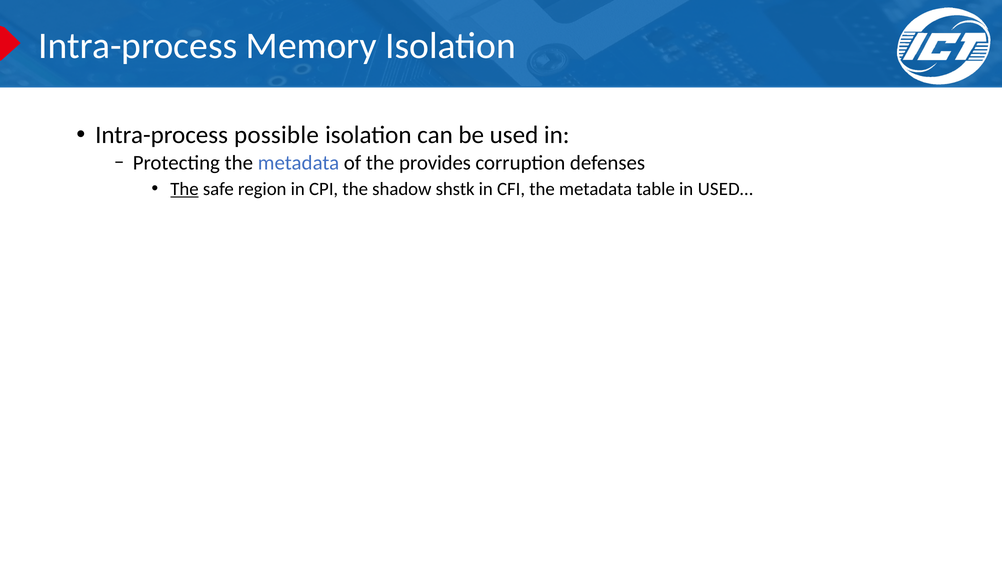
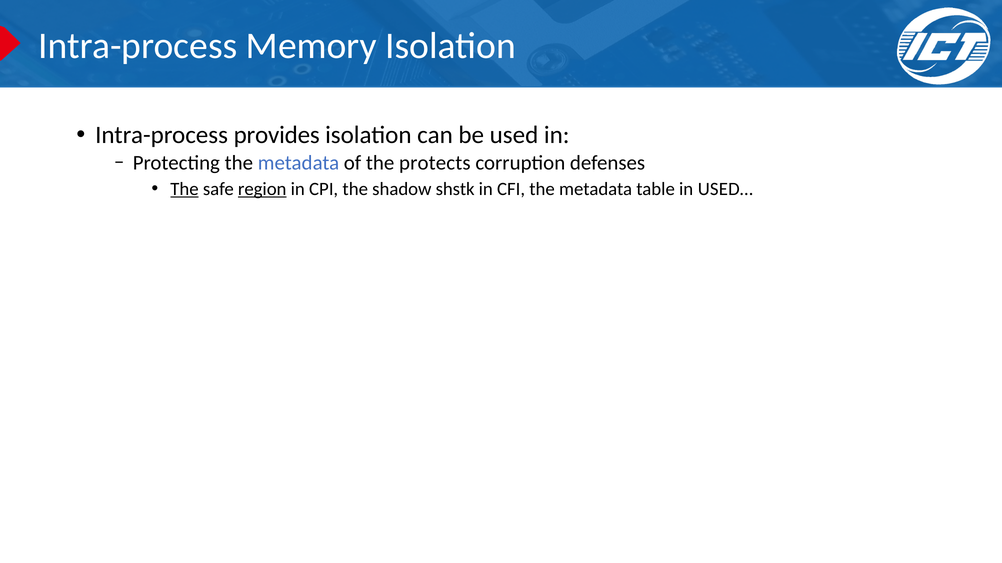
possible: possible -> provides
provides: provides -> protects
region underline: none -> present
